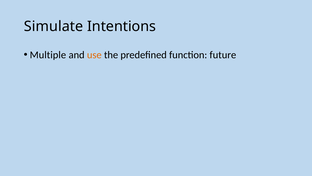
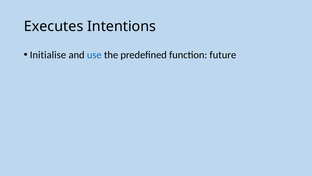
Simulate: Simulate -> Executes
Multiple: Multiple -> Initialise
use colour: orange -> blue
